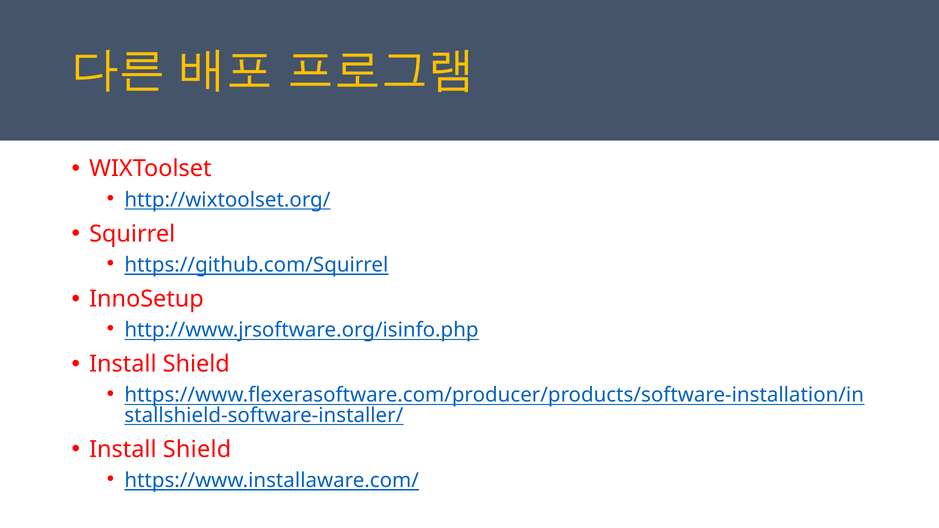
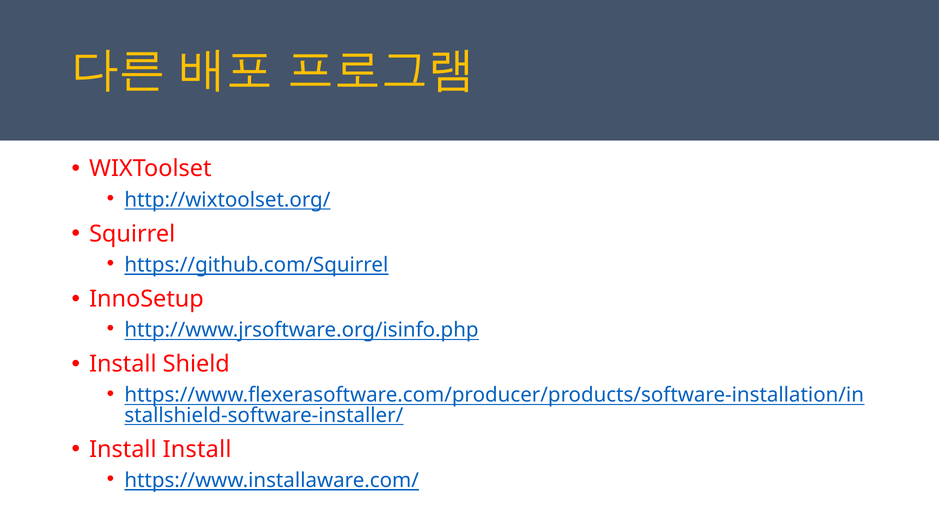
Shield at (197, 450): Shield -> Install
